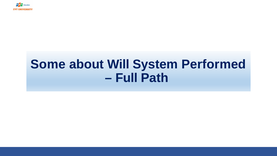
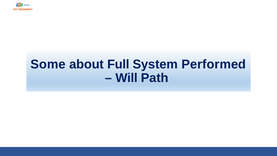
Will: Will -> Full
Full: Full -> Will
